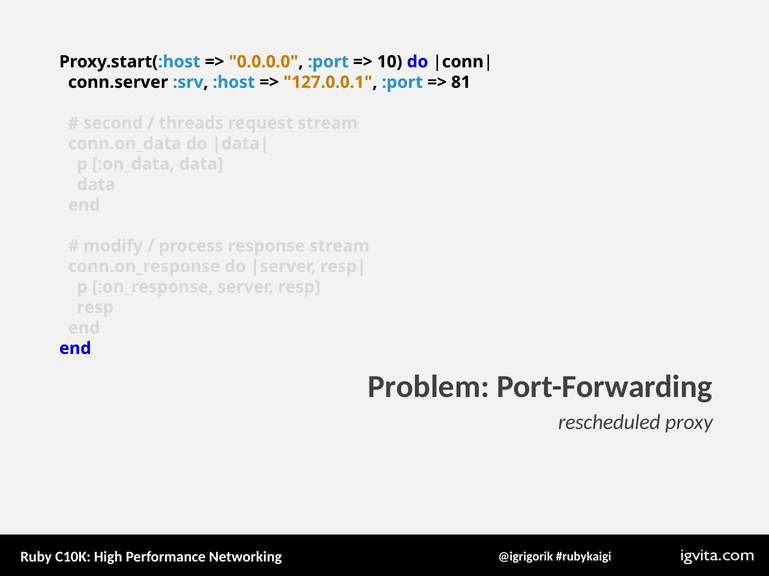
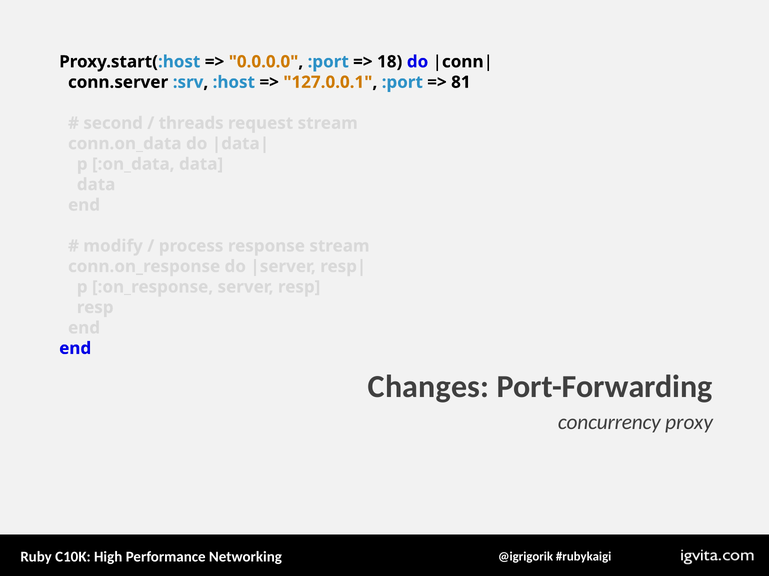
10: 10 -> 18
Problem: Problem -> Changes
rescheduled: rescheduled -> concurrency
